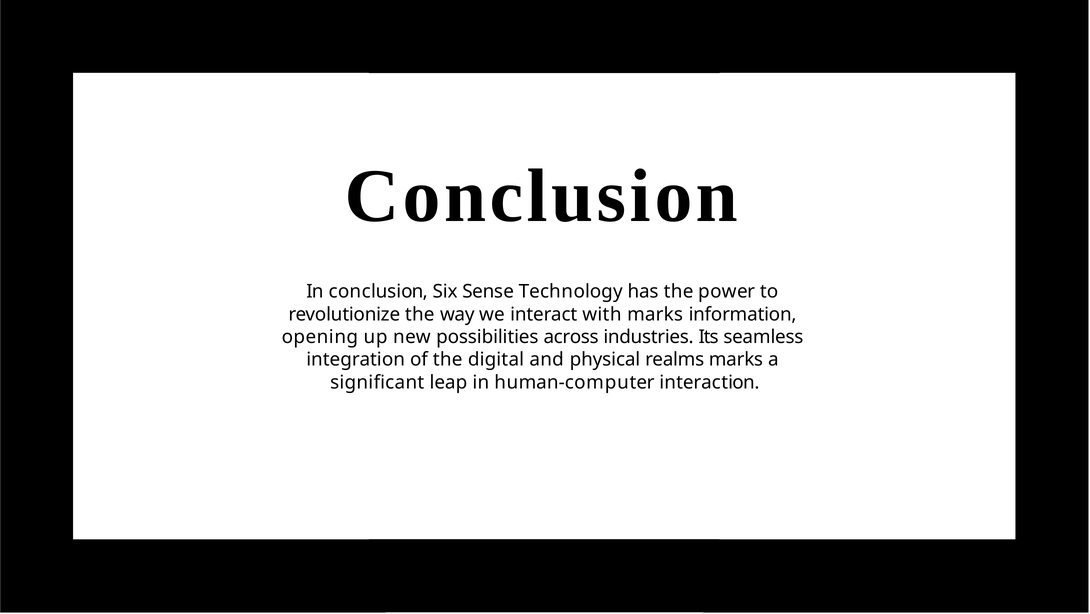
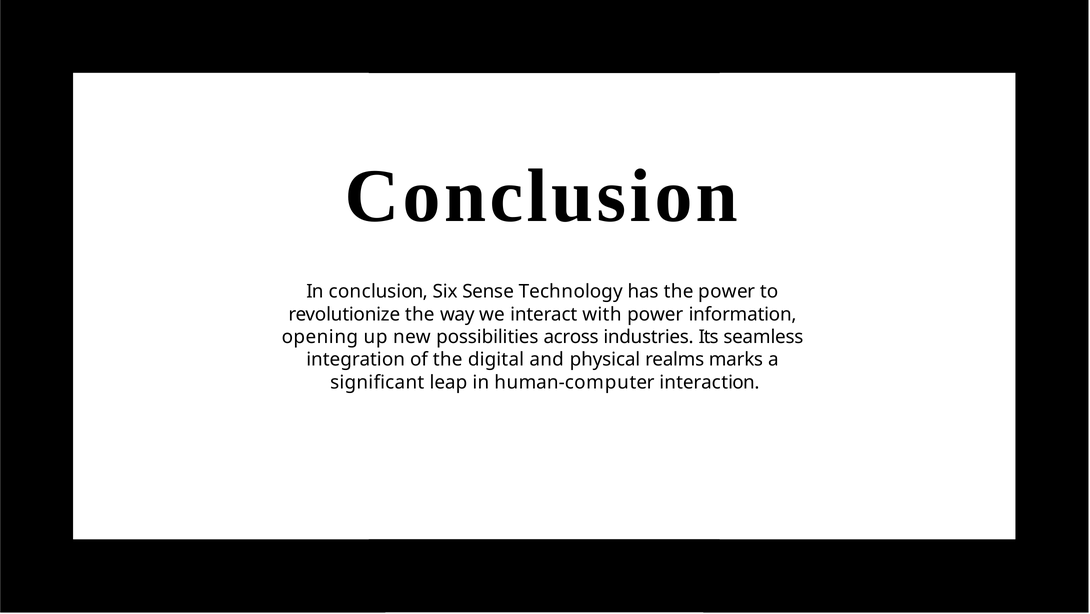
with marks: marks -> power
